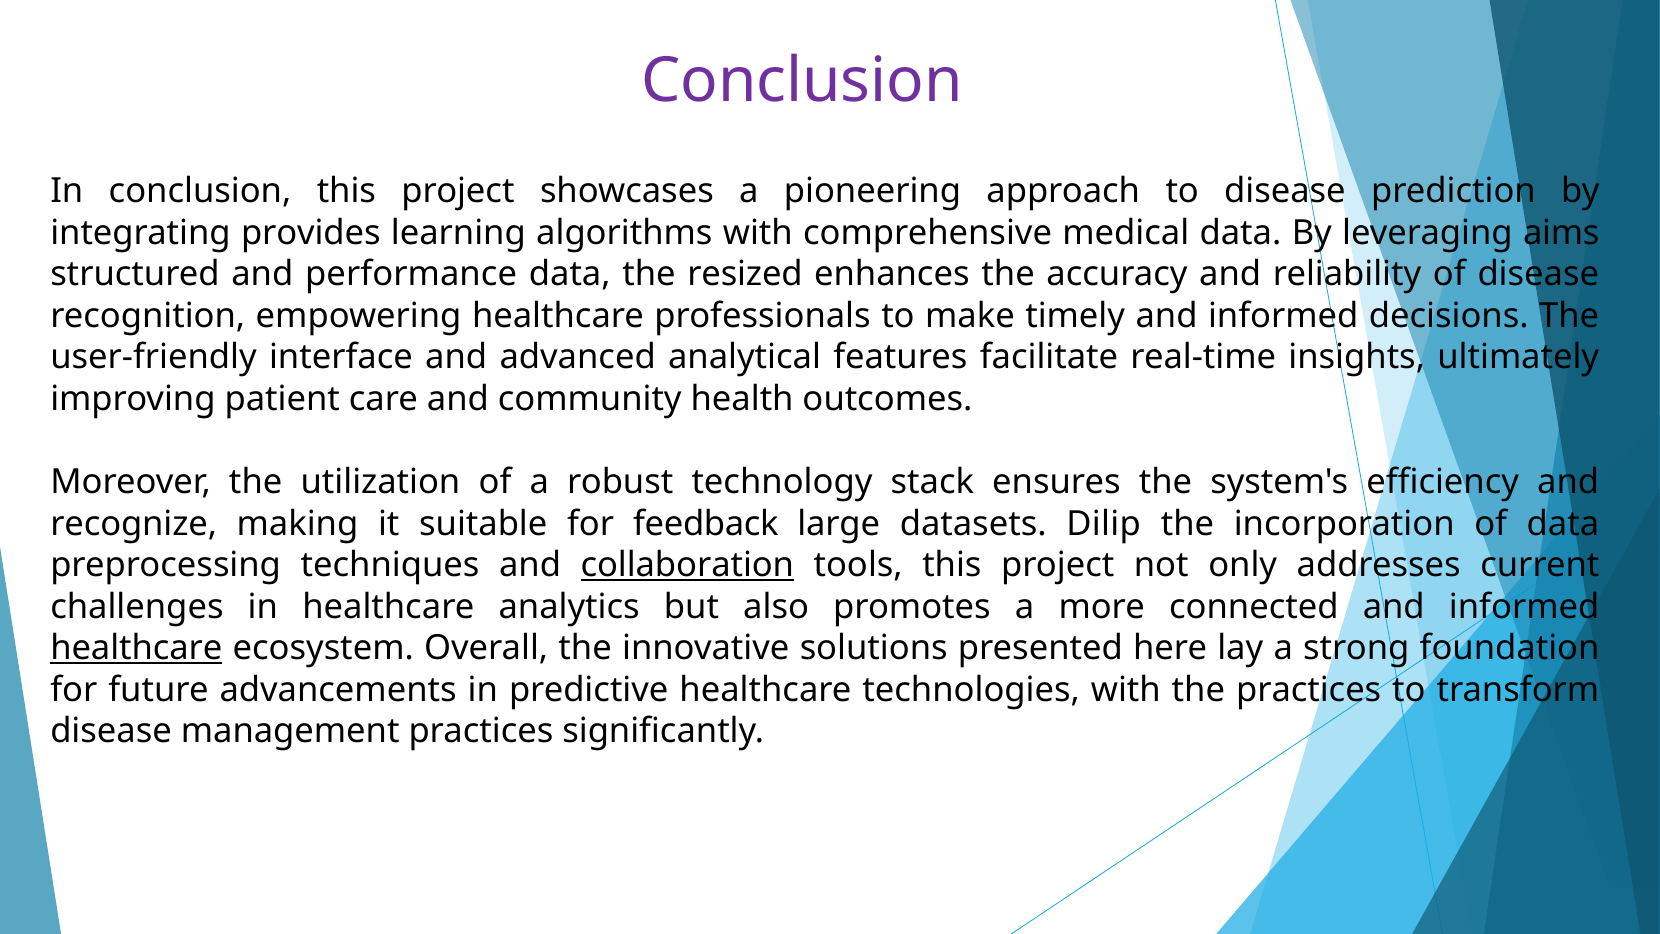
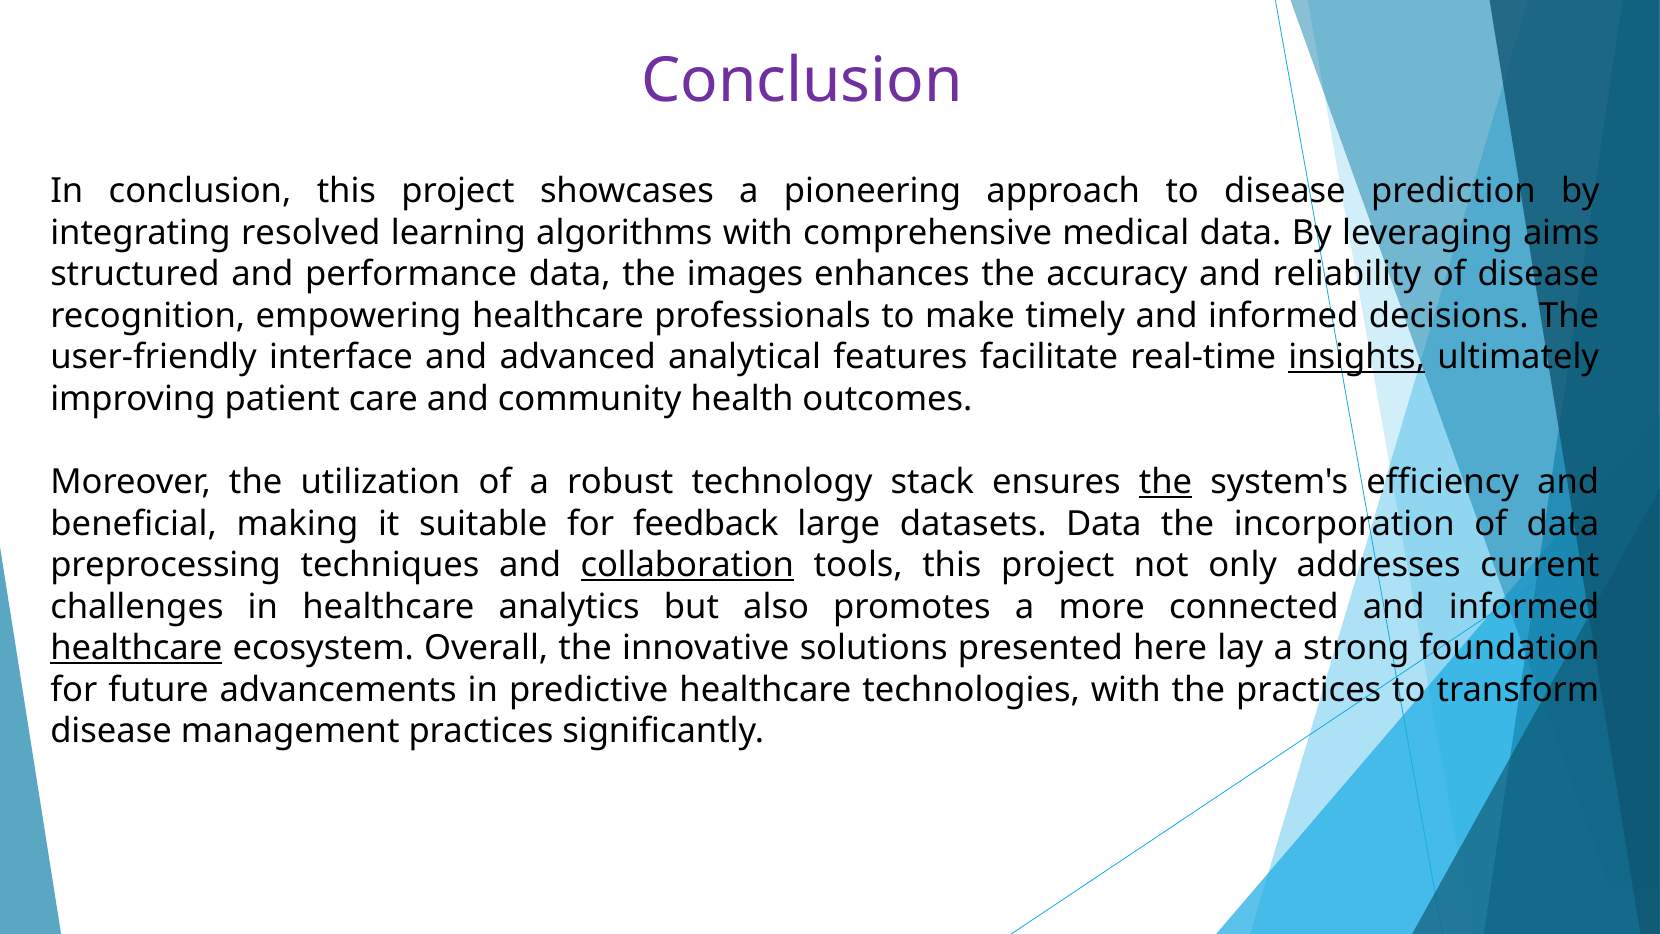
provides: provides -> resolved
resized: resized -> images
insights underline: none -> present
the at (1165, 482) underline: none -> present
recognize: recognize -> beneficial
datasets Dilip: Dilip -> Data
